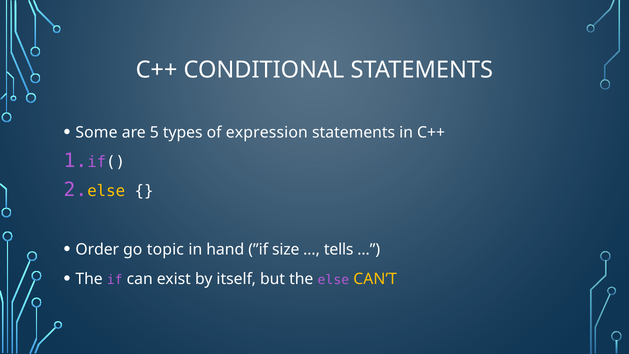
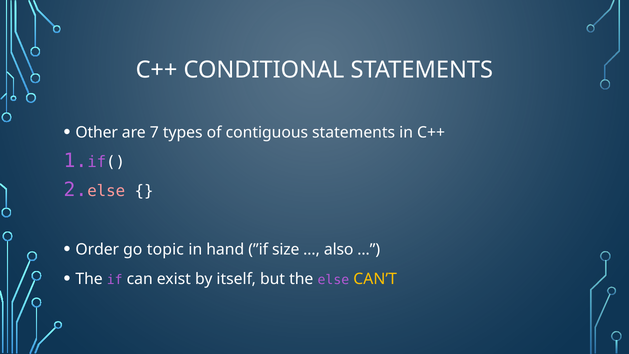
Some: Some -> Other
5: 5 -> 7
expression: expression -> contiguous
else at (106, 191) colour: yellow -> pink
tells: tells -> also
